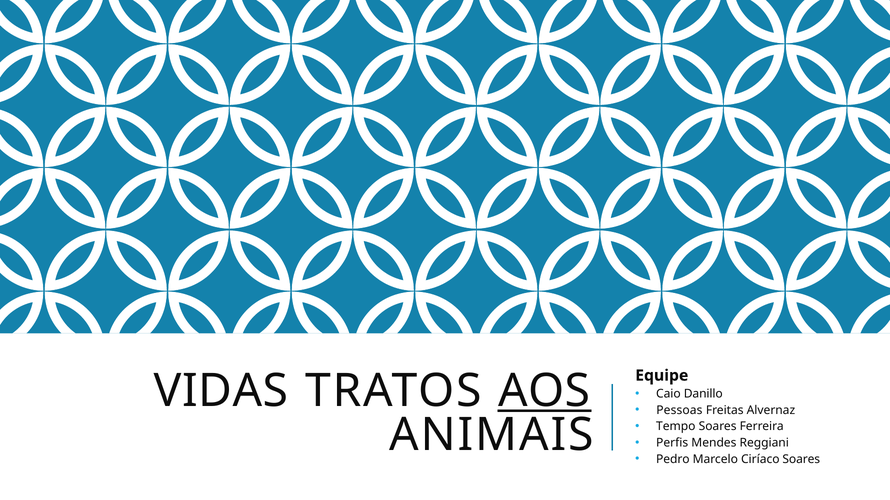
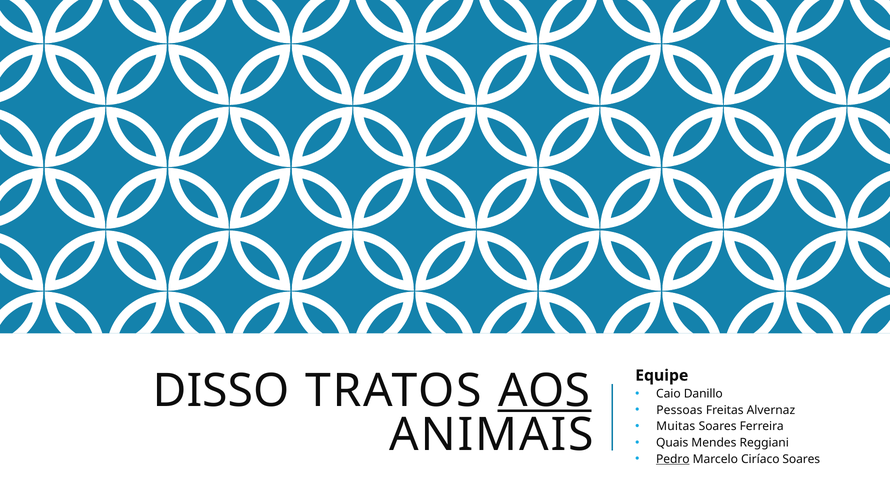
VIDAS: VIDAS -> DISSO
Tempo: Tempo -> Muitas
Perfis: Perfis -> Quais
Pedro underline: none -> present
